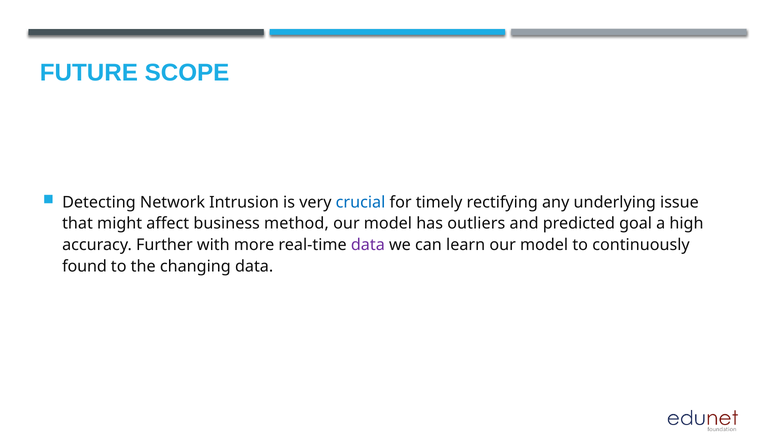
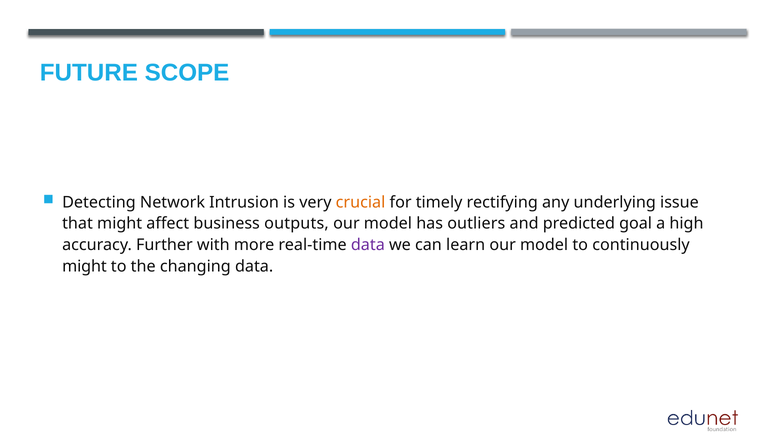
crucial colour: blue -> orange
method: method -> outputs
found at (84, 266): found -> might
